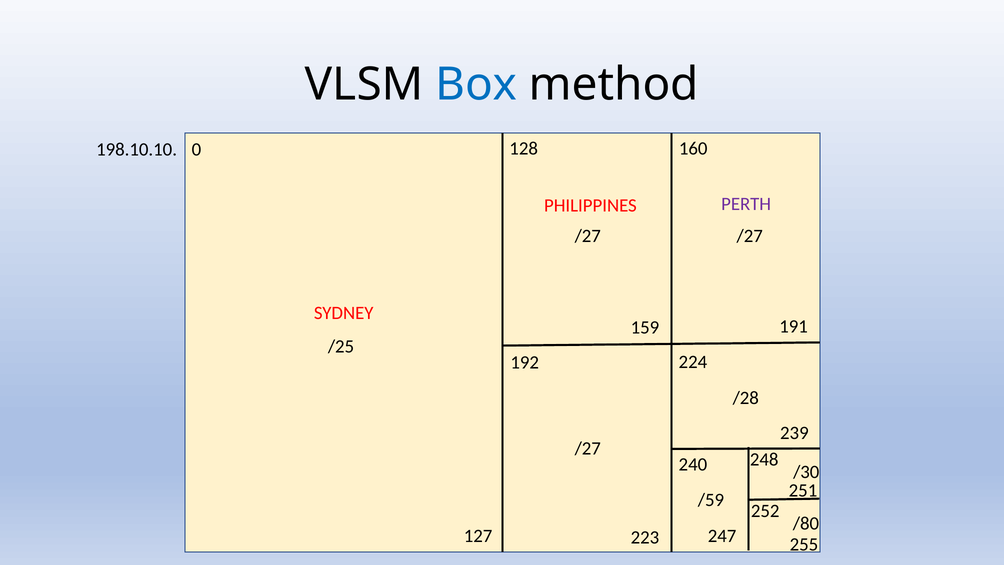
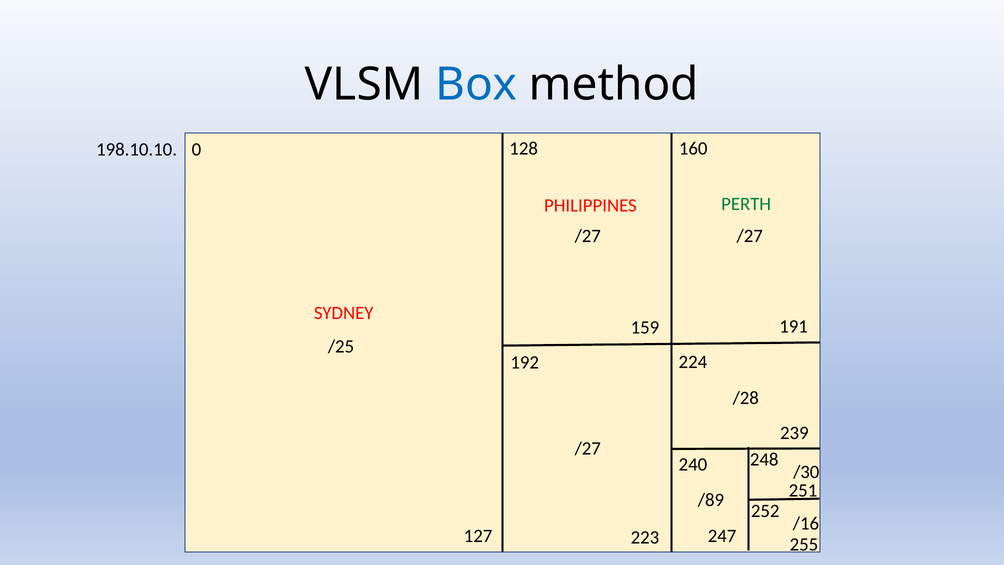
PERTH colour: purple -> green
/59: /59 -> /89
/80: /80 -> /16
